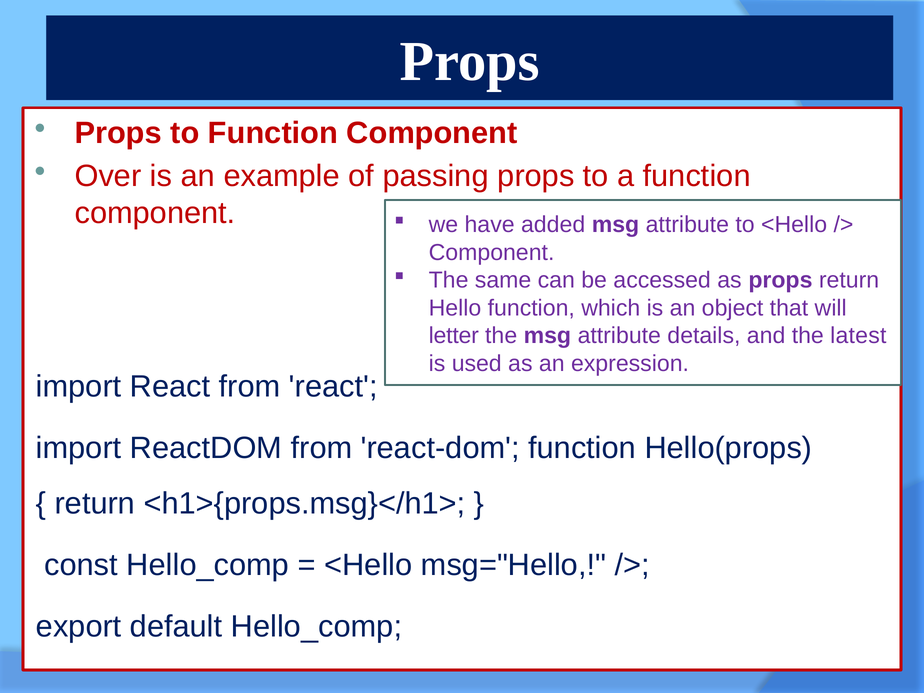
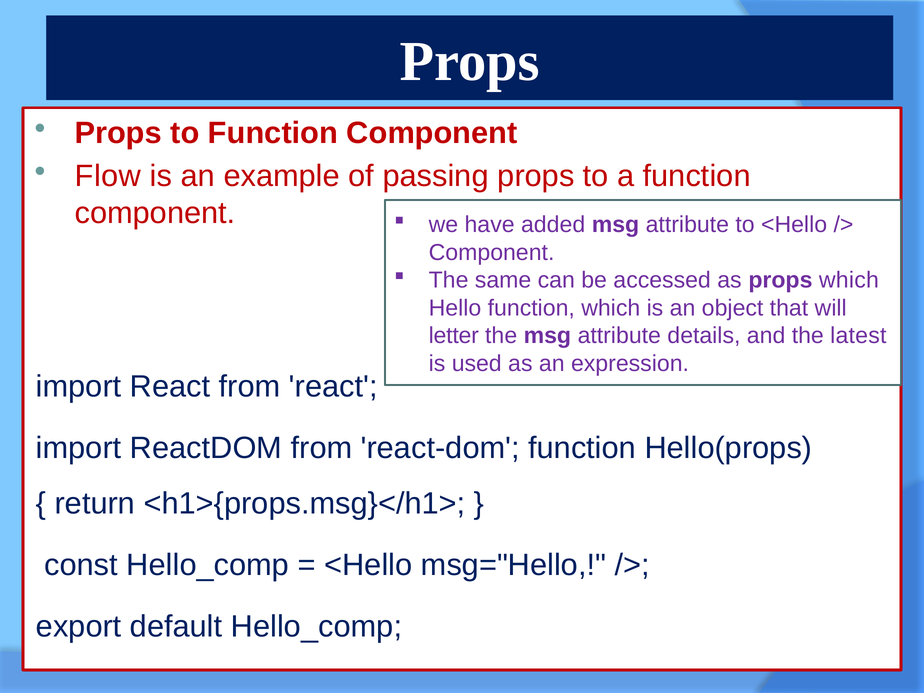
Over: Over -> Flow
props return: return -> which
